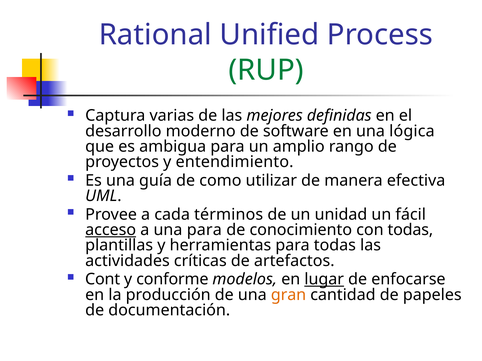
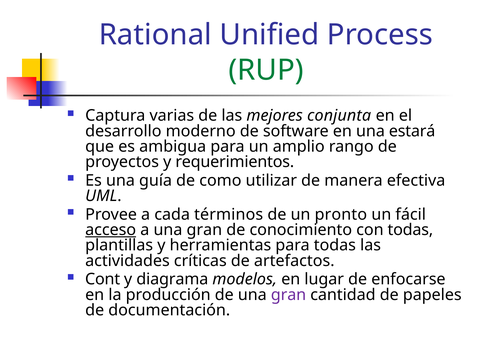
definidas: definidas -> conjunta
lógica: lógica -> estará
entendimiento: entendimiento -> requerimientos
unidad: unidad -> pronto
a una para: para -> gran
conforme: conforme -> diagrama
lugar underline: present -> none
gran at (289, 295) colour: orange -> purple
